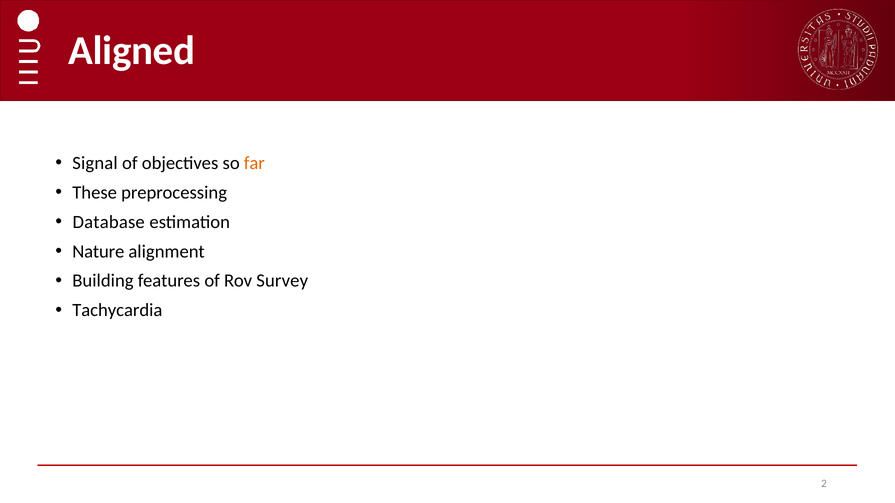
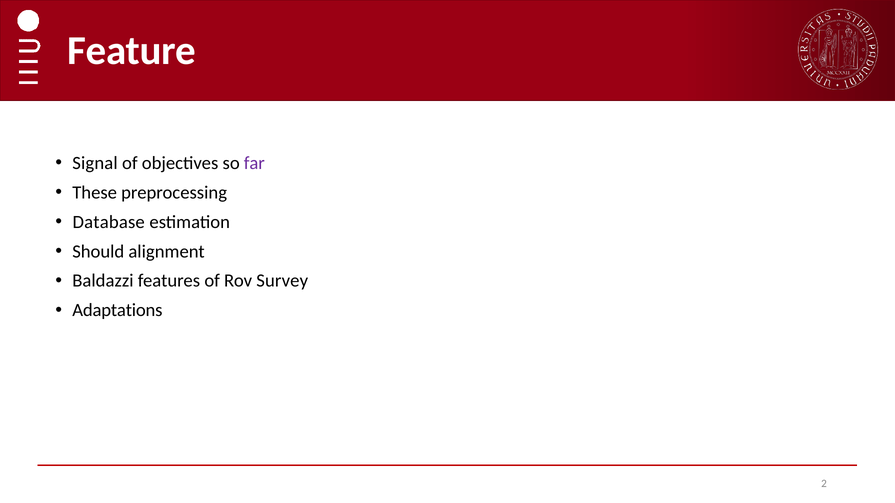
Aligned: Aligned -> Feature
far colour: orange -> purple
Nature: Nature -> Should
Building: Building -> Baldazzi
Tachycardia: Tachycardia -> Adaptations
